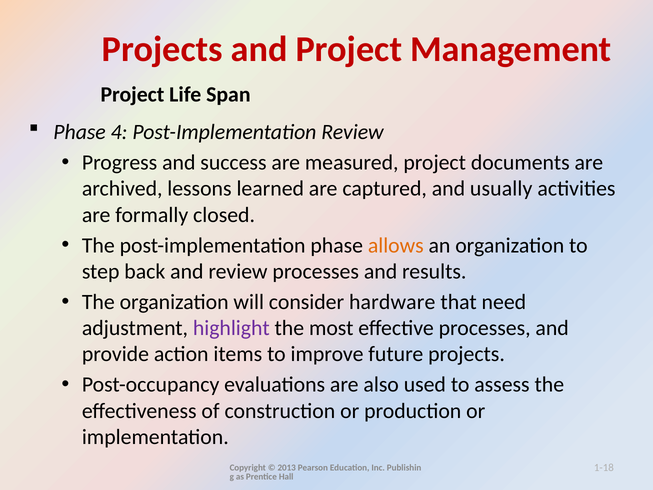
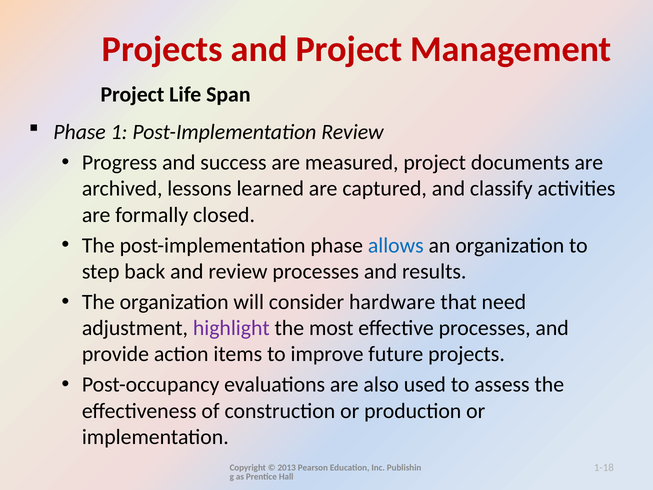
4: 4 -> 1
usually: usually -> classify
allows colour: orange -> blue
